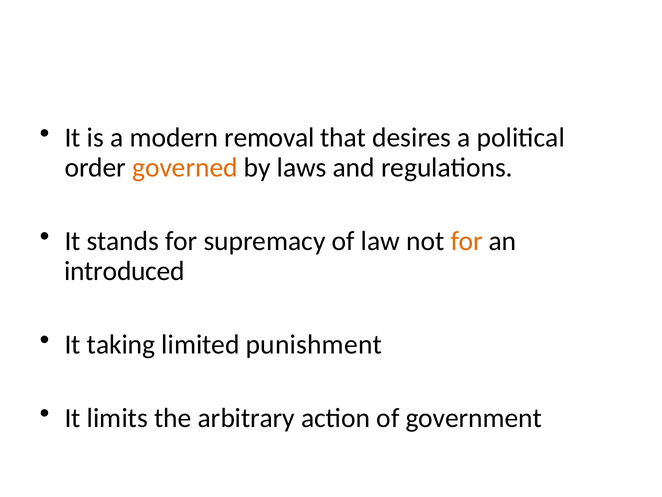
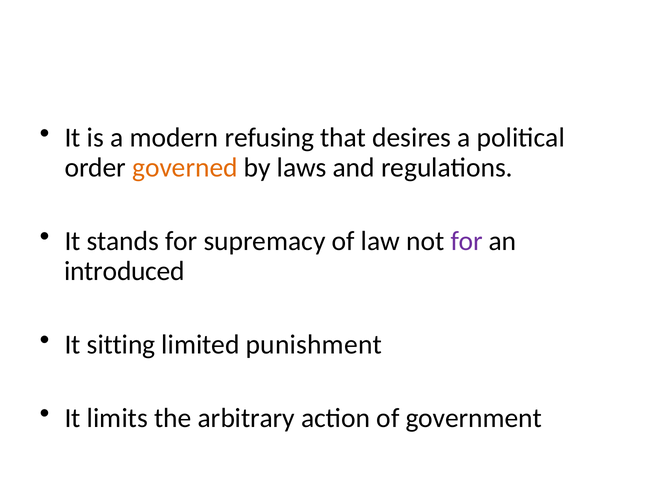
removal: removal -> refusing
for at (467, 241) colour: orange -> purple
taking: taking -> sitting
